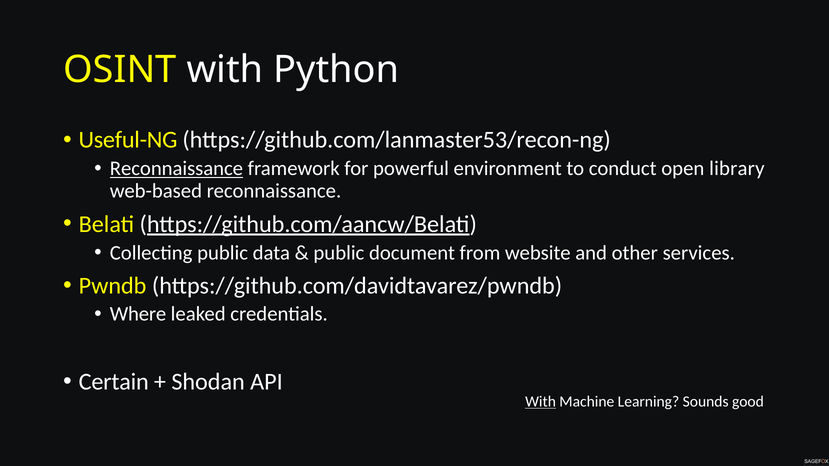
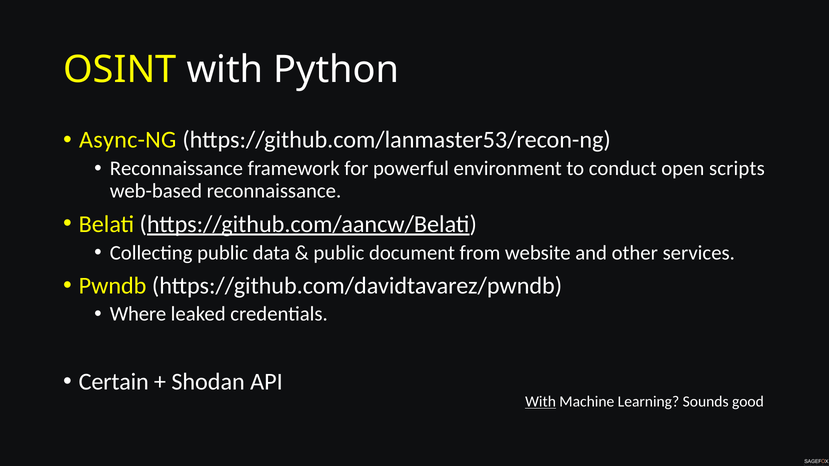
Useful-NG: Useful-NG -> Async-NG
Reconnaissance at (176, 169) underline: present -> none
library: library -> scripts
